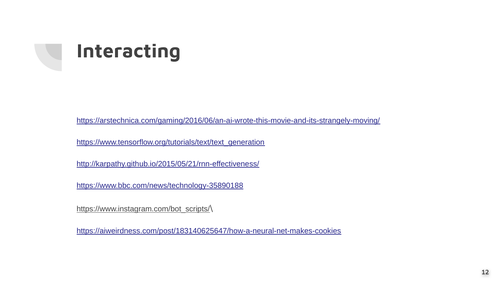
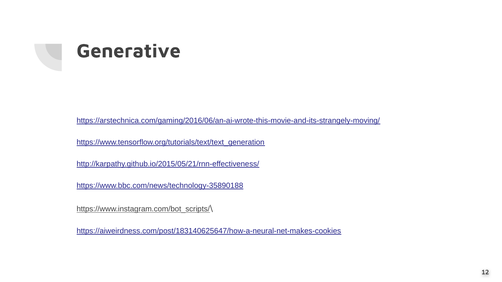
Interacting: Interacting -> Generative
